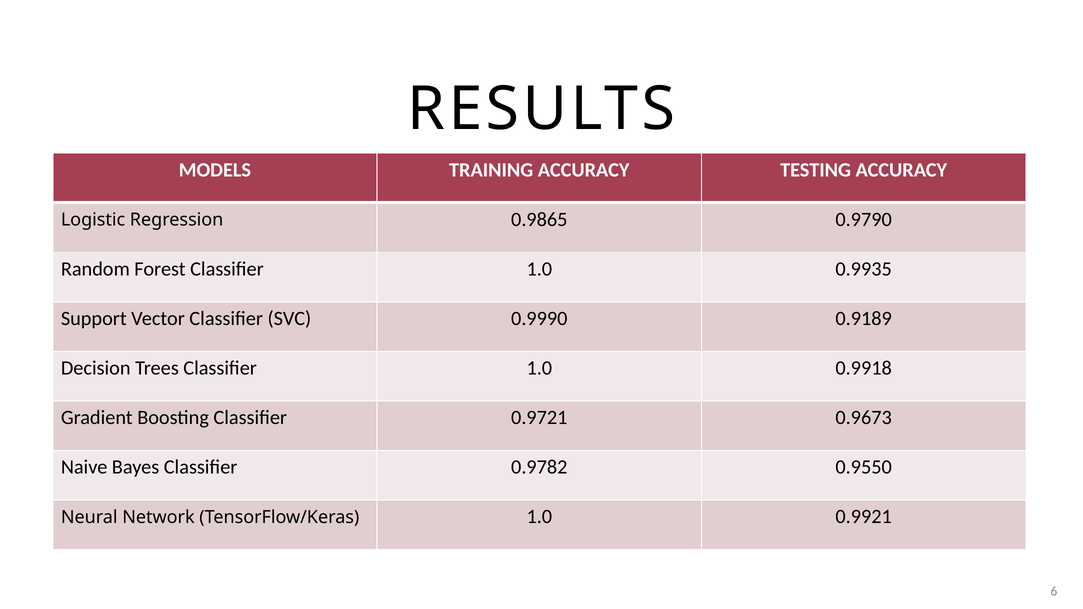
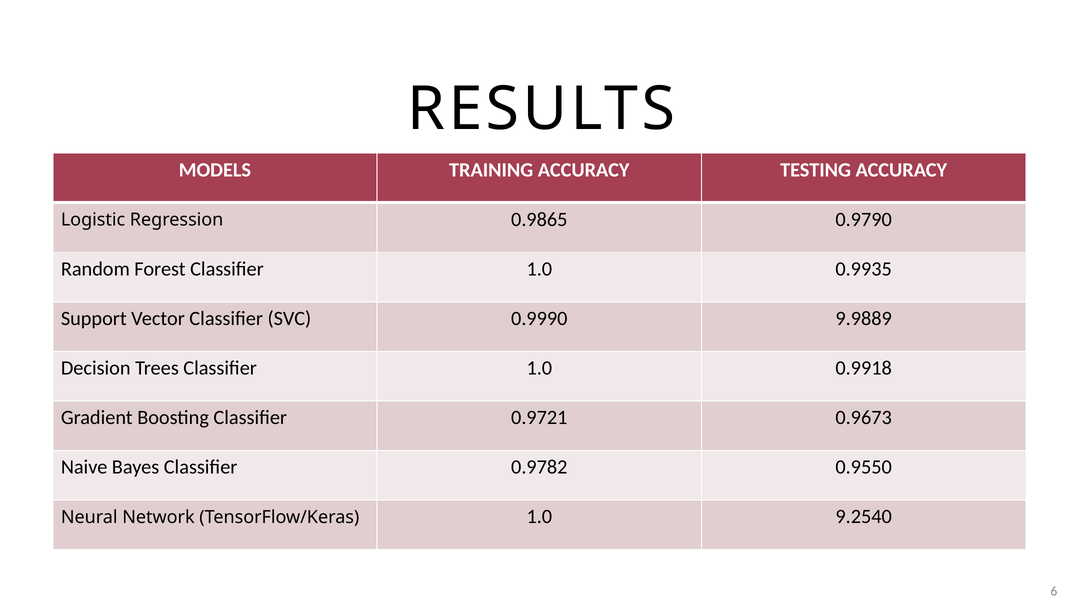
0.9189: 0.9189 -> 9.9889
0.9921: 0.9921 -> 9.2540
